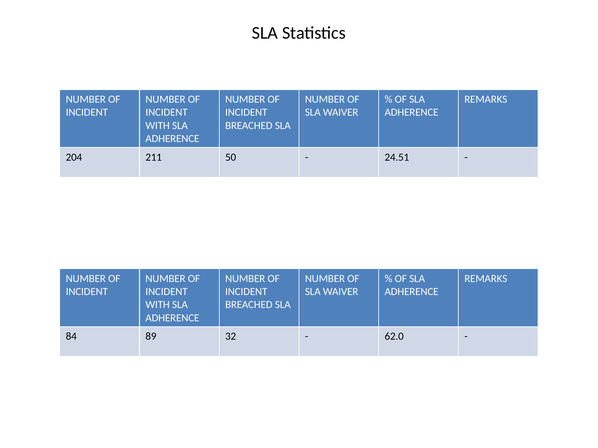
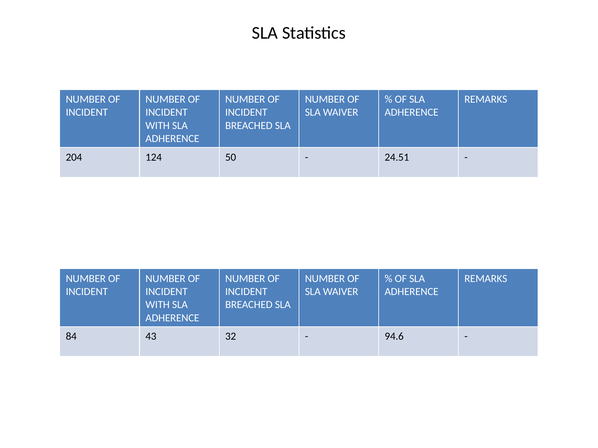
211: 211 -> 124
89: 89 -> 43
62.0: 62.0 -> 94.6
